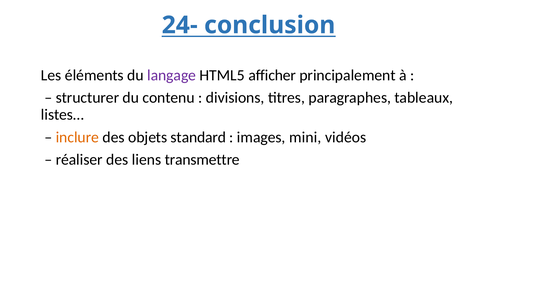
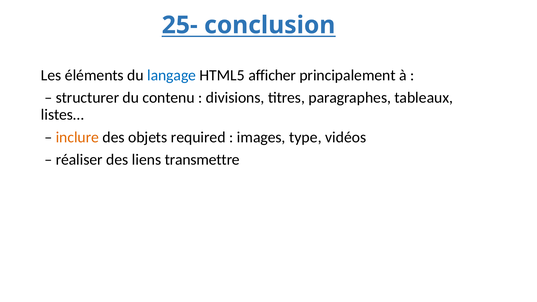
24-: 24- -> 25-
langage colour: purple -> blue
standard: standard -> required
mini: mini -> type
